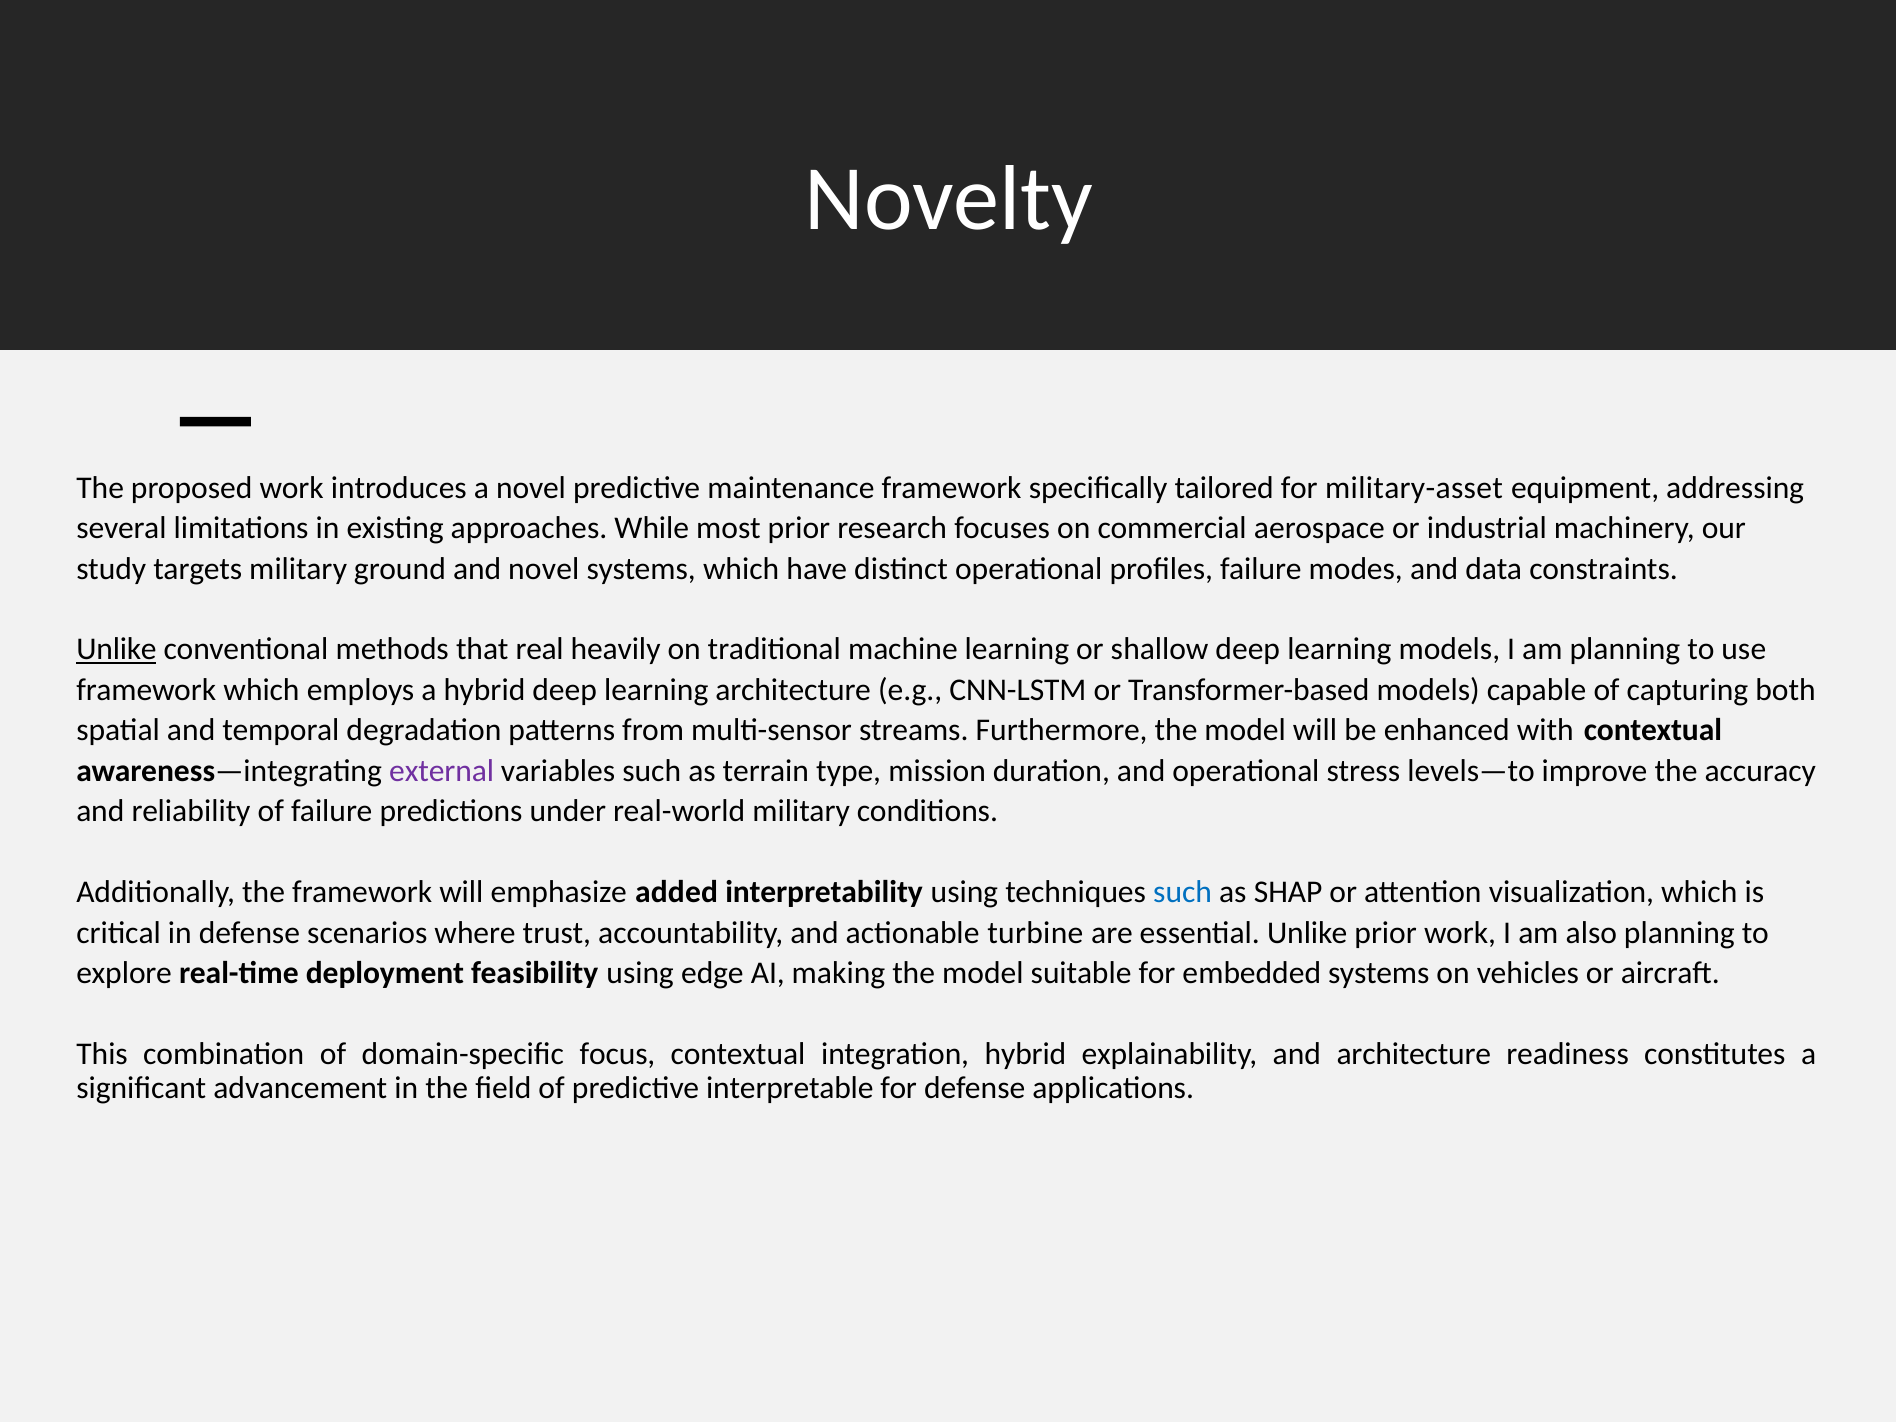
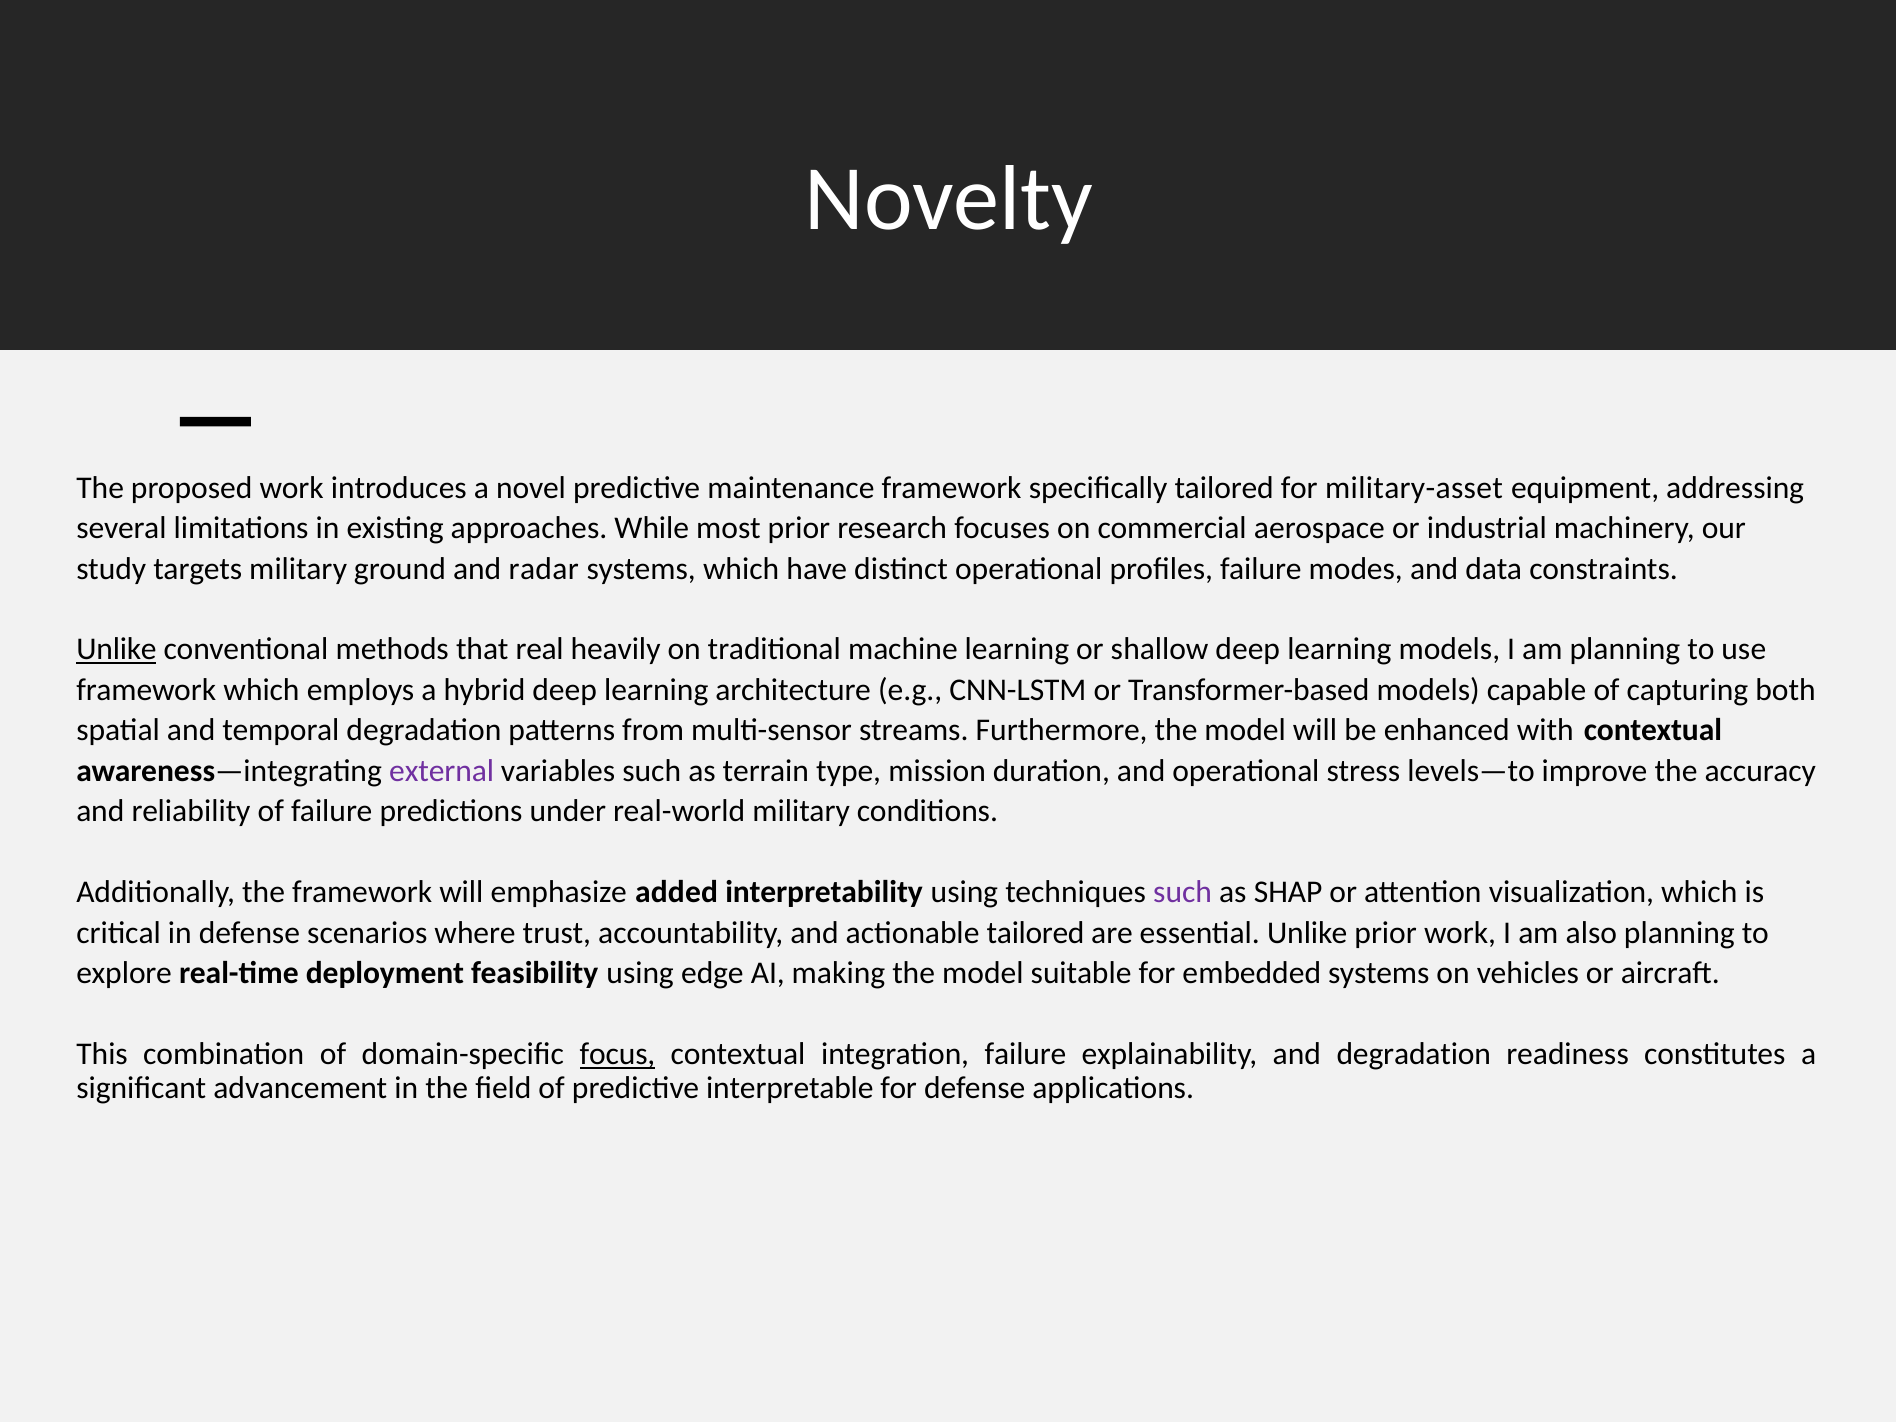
and novel: novel -> radar
such at (1183, 892) colour: blue -> purple
actionable turbine: turbine -> tailored
focus underline: none -> present
integration hybrid: hybrid -> failure
and architecture: architecture -> degradation
